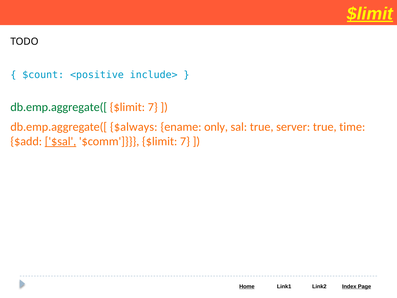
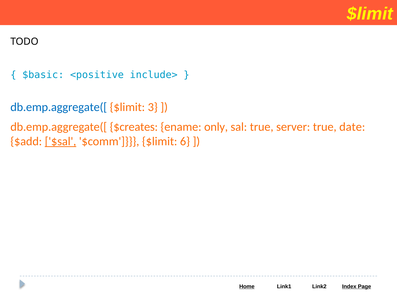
$limit at (370, 14) underline: present -> none
$count: $count -> $basic
db.emp.aggregate([ at (59, 107) colour: green -> blue
7 at (153, 107): 7 -> 3
$always: $always -> $creates
time: time -> date
$comm $limit 7: 7 -> 6
